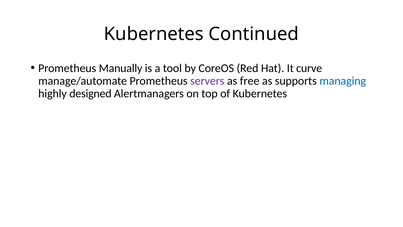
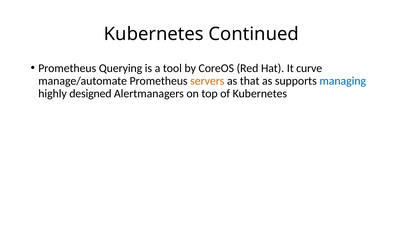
Manually: Manually -> Querying
servers colour: purple -> orange
free: free -> that
